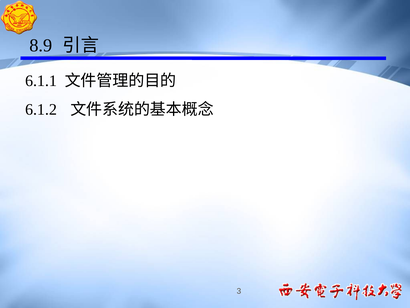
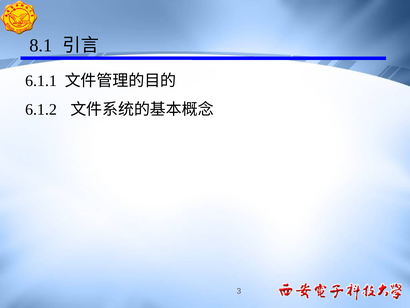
8.9: 8.9 -> 8.1
